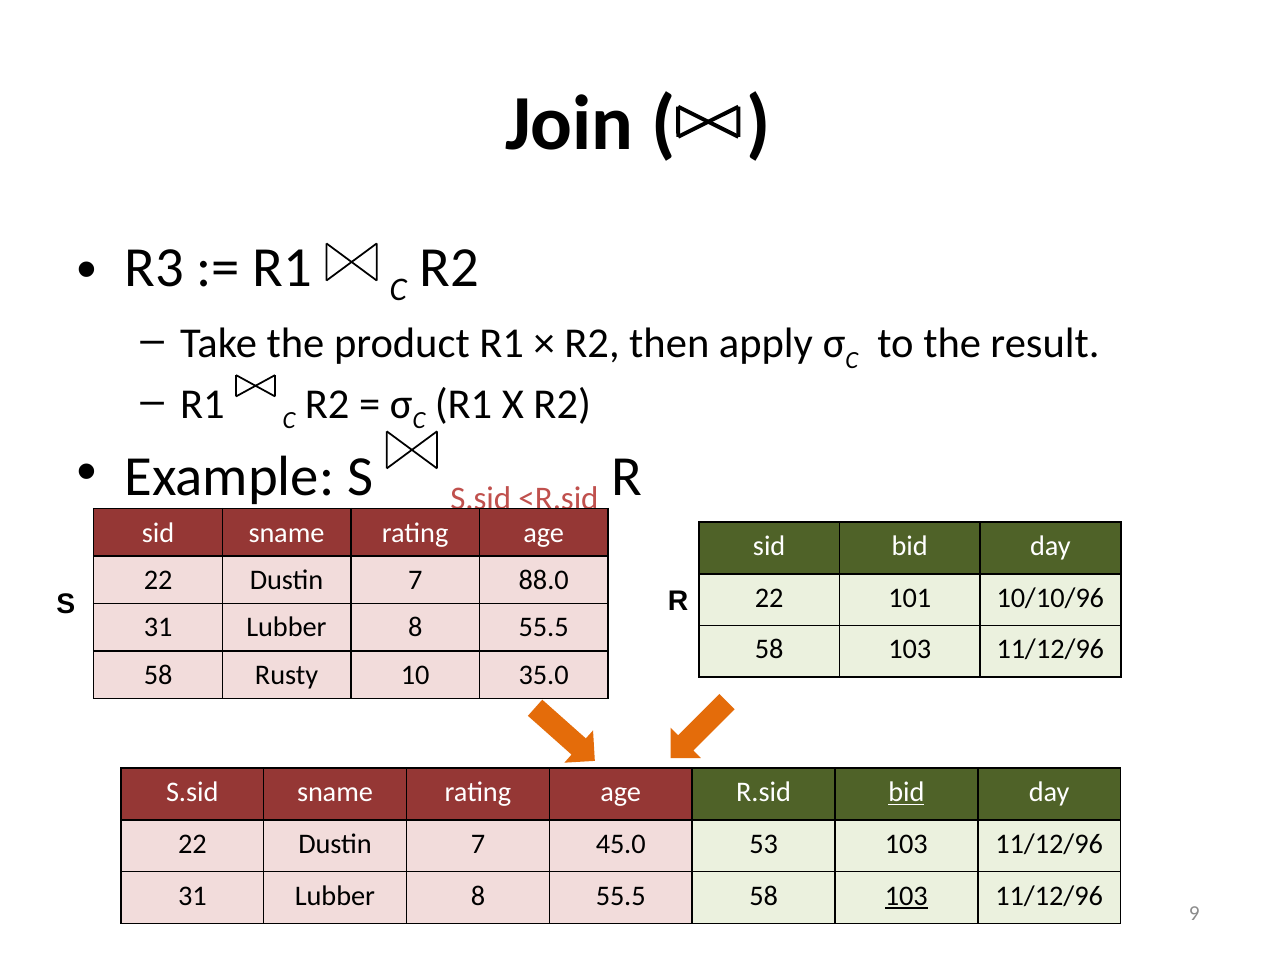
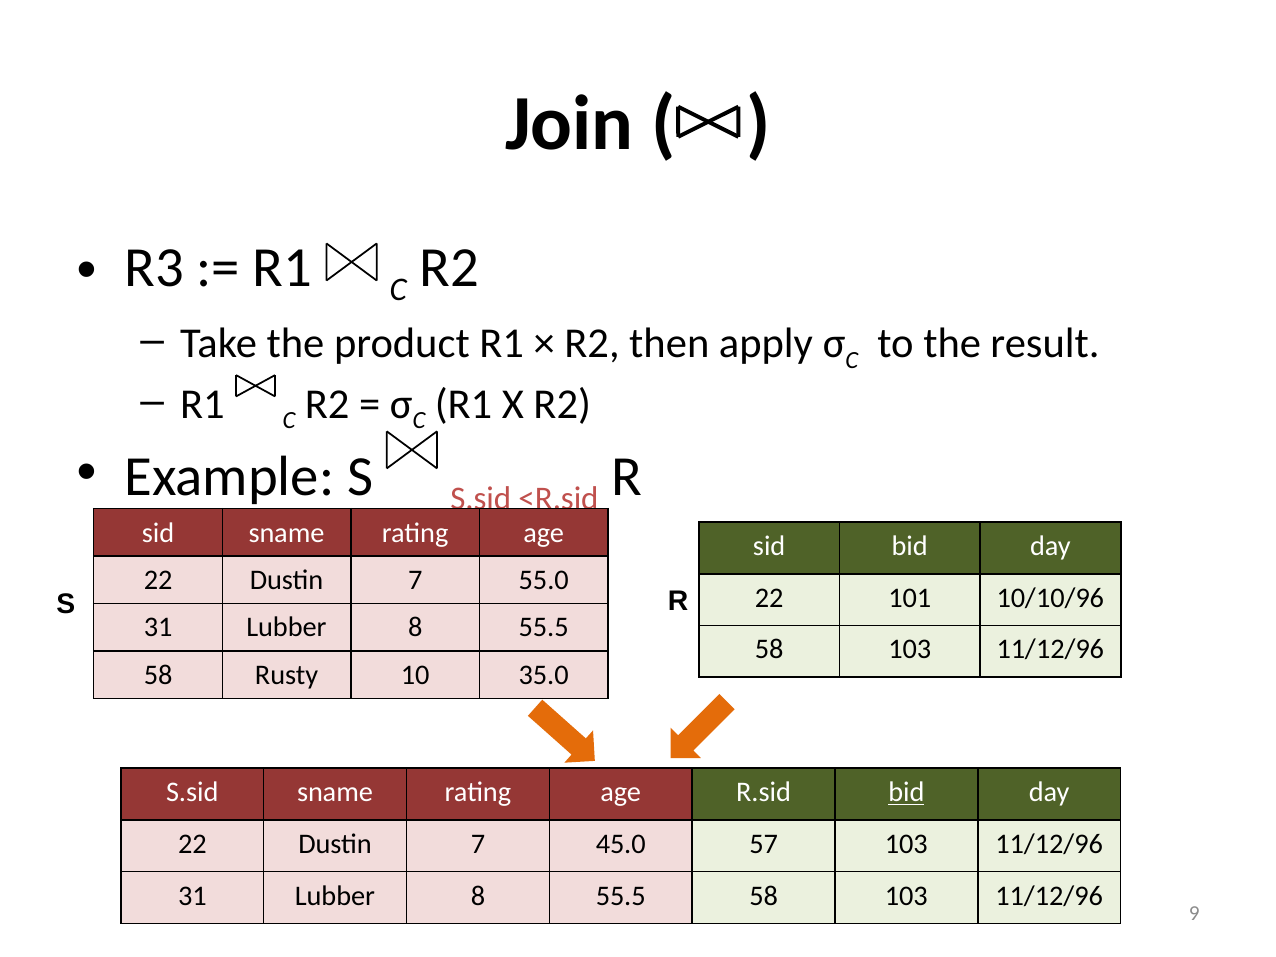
88.0: 88.0 -> 55.0
53: 53 -> 57
103 at (906, 896) underline: present -> none
